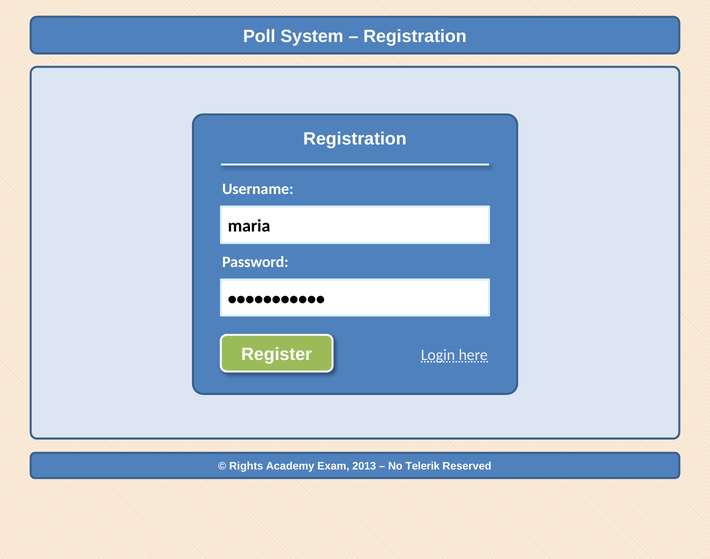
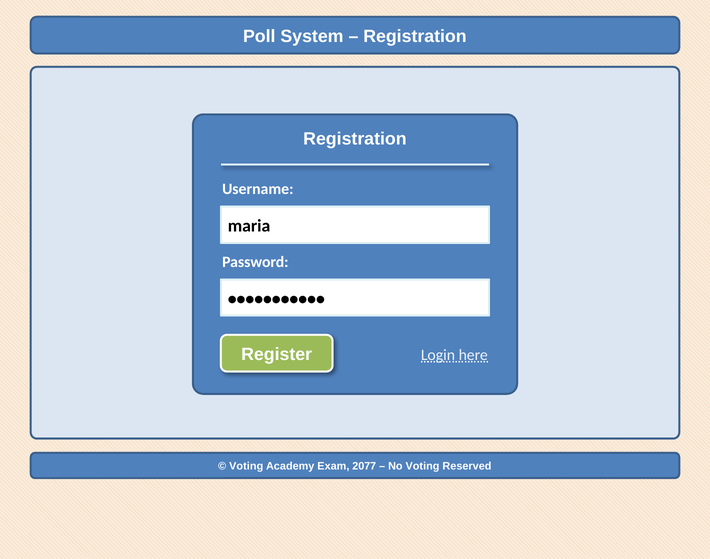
Rights at (246, 466): Rights -> Voting
2013: 2013 -> 2077
No Telerik: Telerik -> Voting
